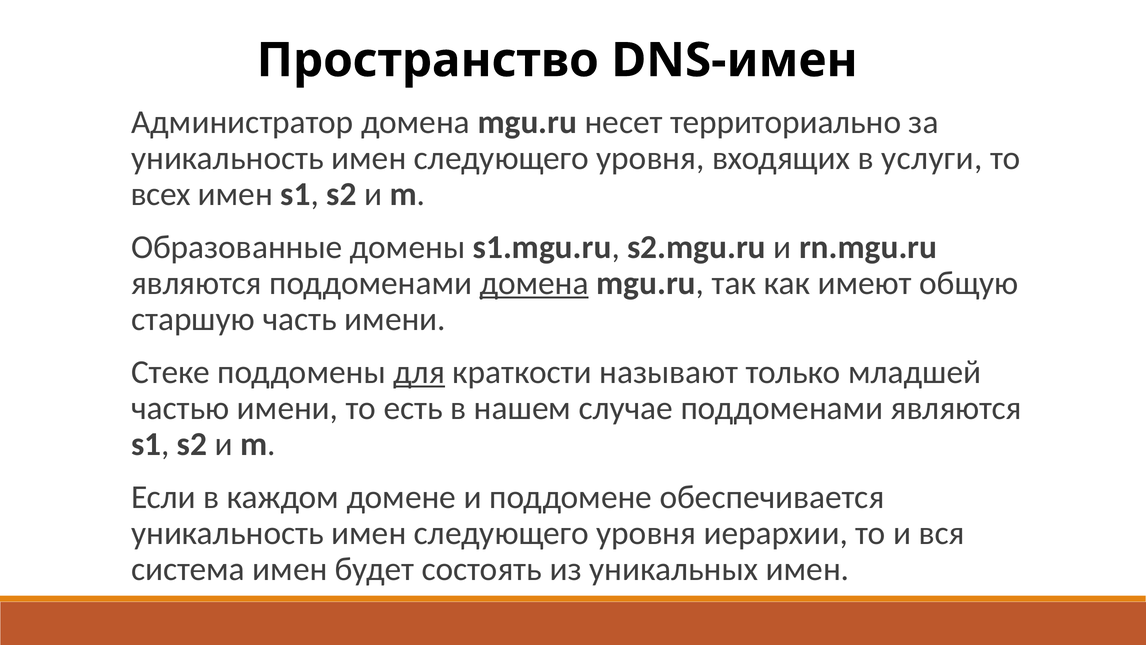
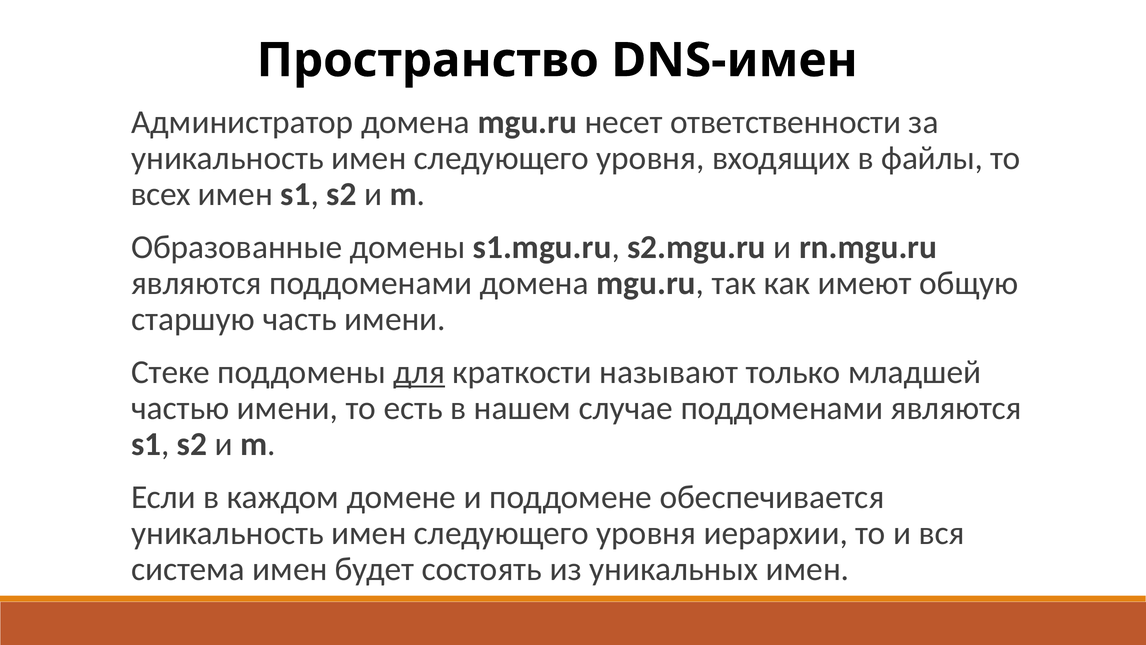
территориально: территориально -> ответственности
услуги: услуги -> файлы
домена at (534, 283) underline: present -> none
